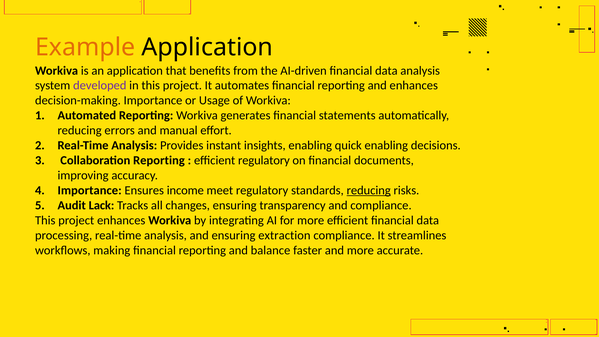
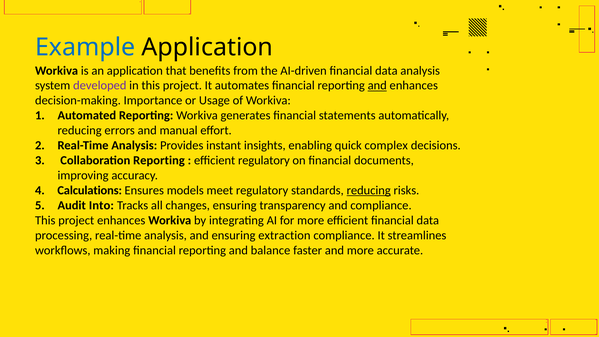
Example colour: orange -> blue
and at (377, 86) underline: none -> present
quick enabling: enabling -> complex
Importance at (90, 190): Importance -> Calculations
income: income -> models
Lack: Lack -> Into
